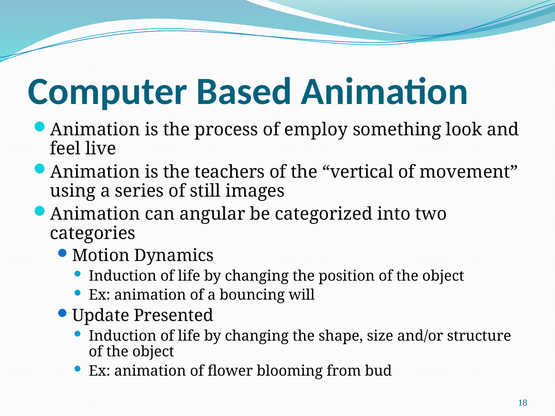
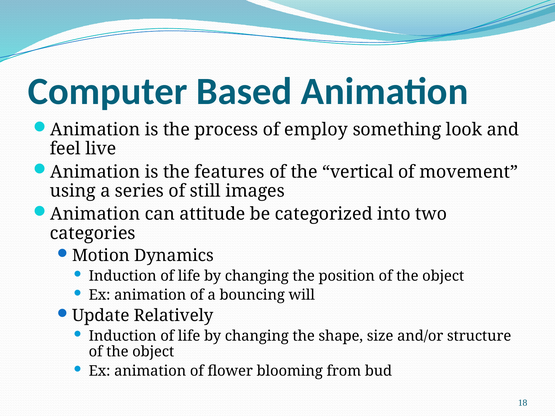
teachers: teachers -> features
angular: angular -> attitude
Presented: Presented -> Relatively
